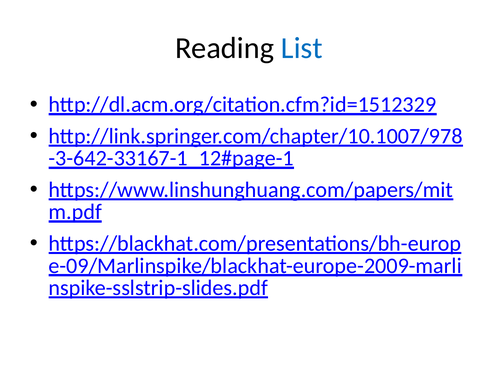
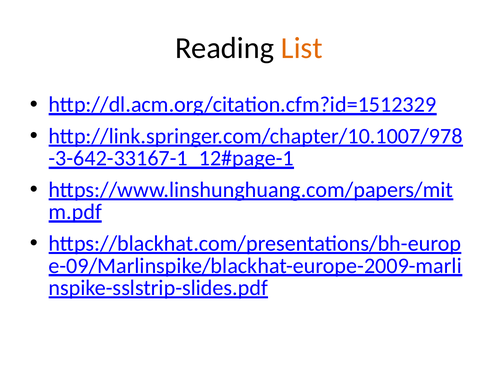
List colour: blue -> orange
